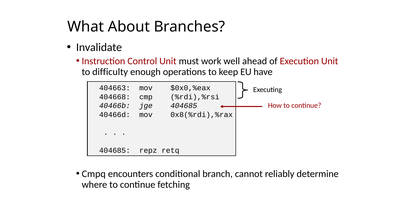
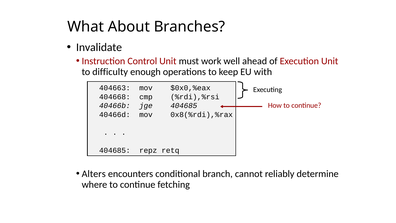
have: have -> with
Cmpq: Cmpq -> Alters
